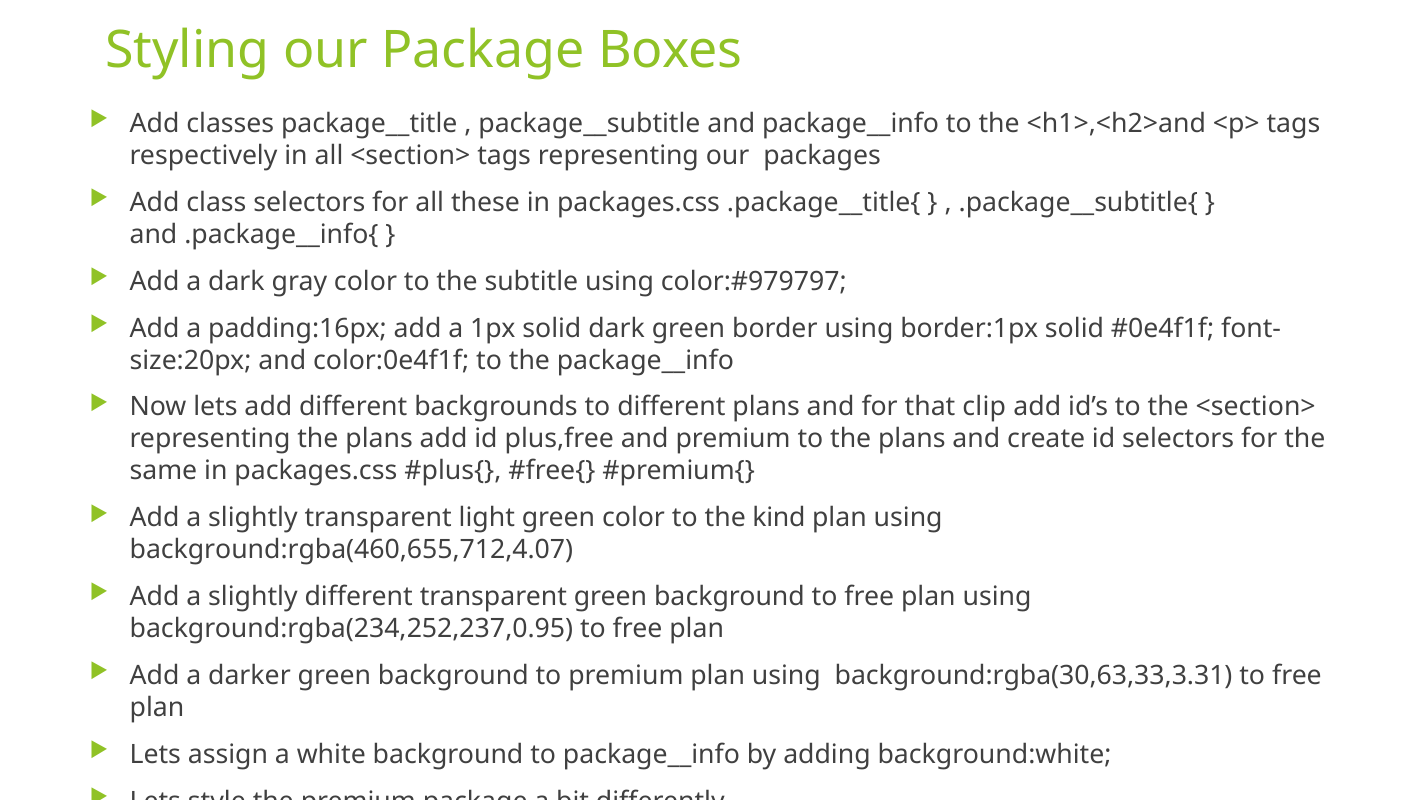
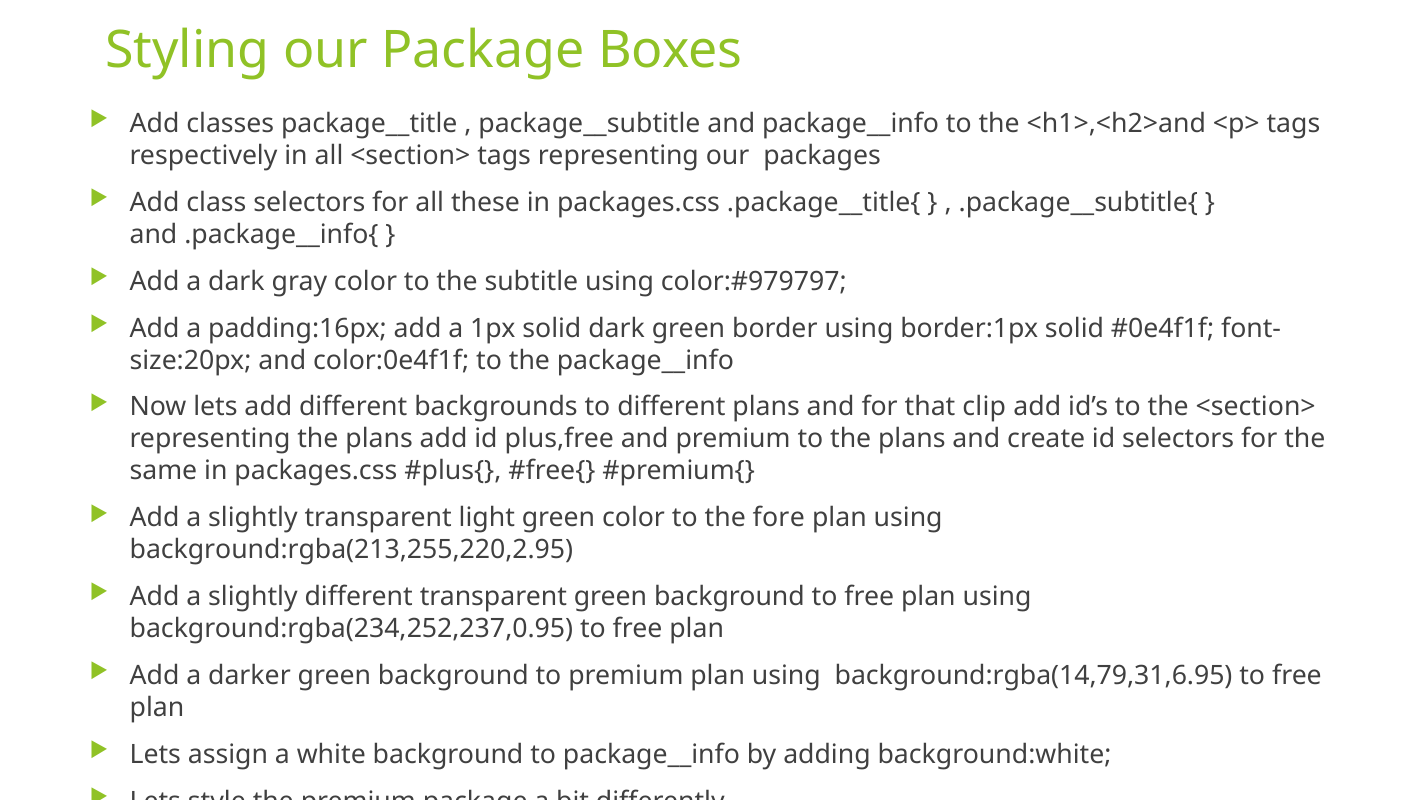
kind: kind -> fore
background:rgba(460,655,712,4.07: background:rgba(460,655,712,4.07 -> background:rgba(213,255,220,2.95
background:rgba(30,63,33,3.31: background:rgba(30,63,33,3.31 -> background:rgba(14,79,31,6.95
